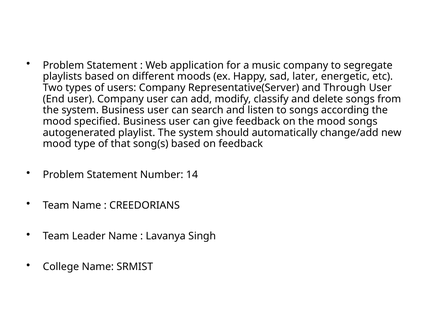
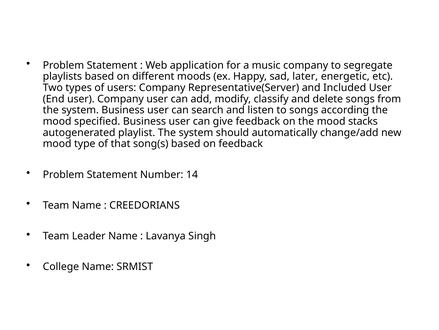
Through: Through -> Included
mood songs: songs -> stacks
